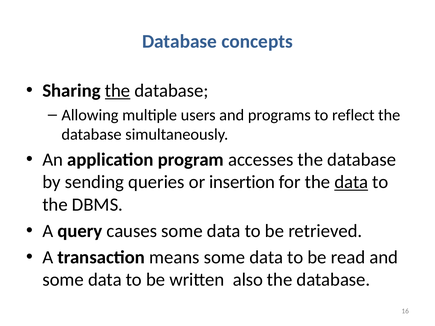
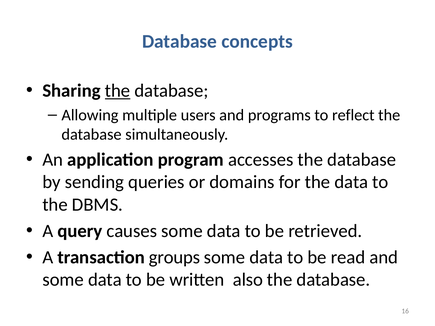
insertion: insertion -> domains
data at (351, 182) underline: present -> none
means: means -> groups
